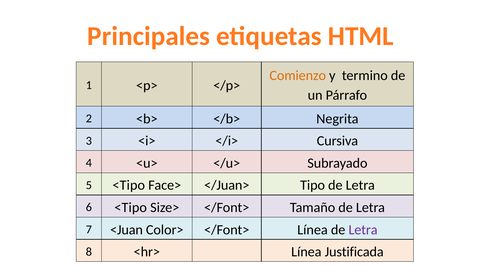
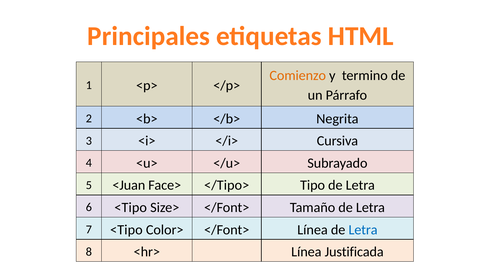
5 <Tipo: <Tipo -> <Juan
</Juan>: </Juan> -> </Tipo>
7 <Juan: <Juan -> <Tipo
Letra at (363, 230) colour: purple -> blue
